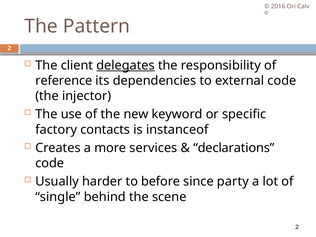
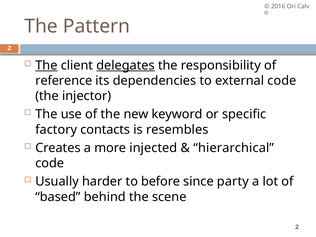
The at (46, 65) underline: none -> present
instanceof: instanceof -> resembles
services: services -> injected
declarations: declarations -> hierarchical
single: single -> based
